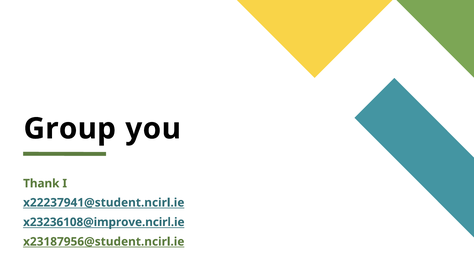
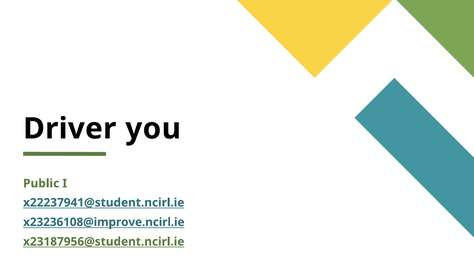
Group: Group -> Driver
Thank: Thank -> Public
